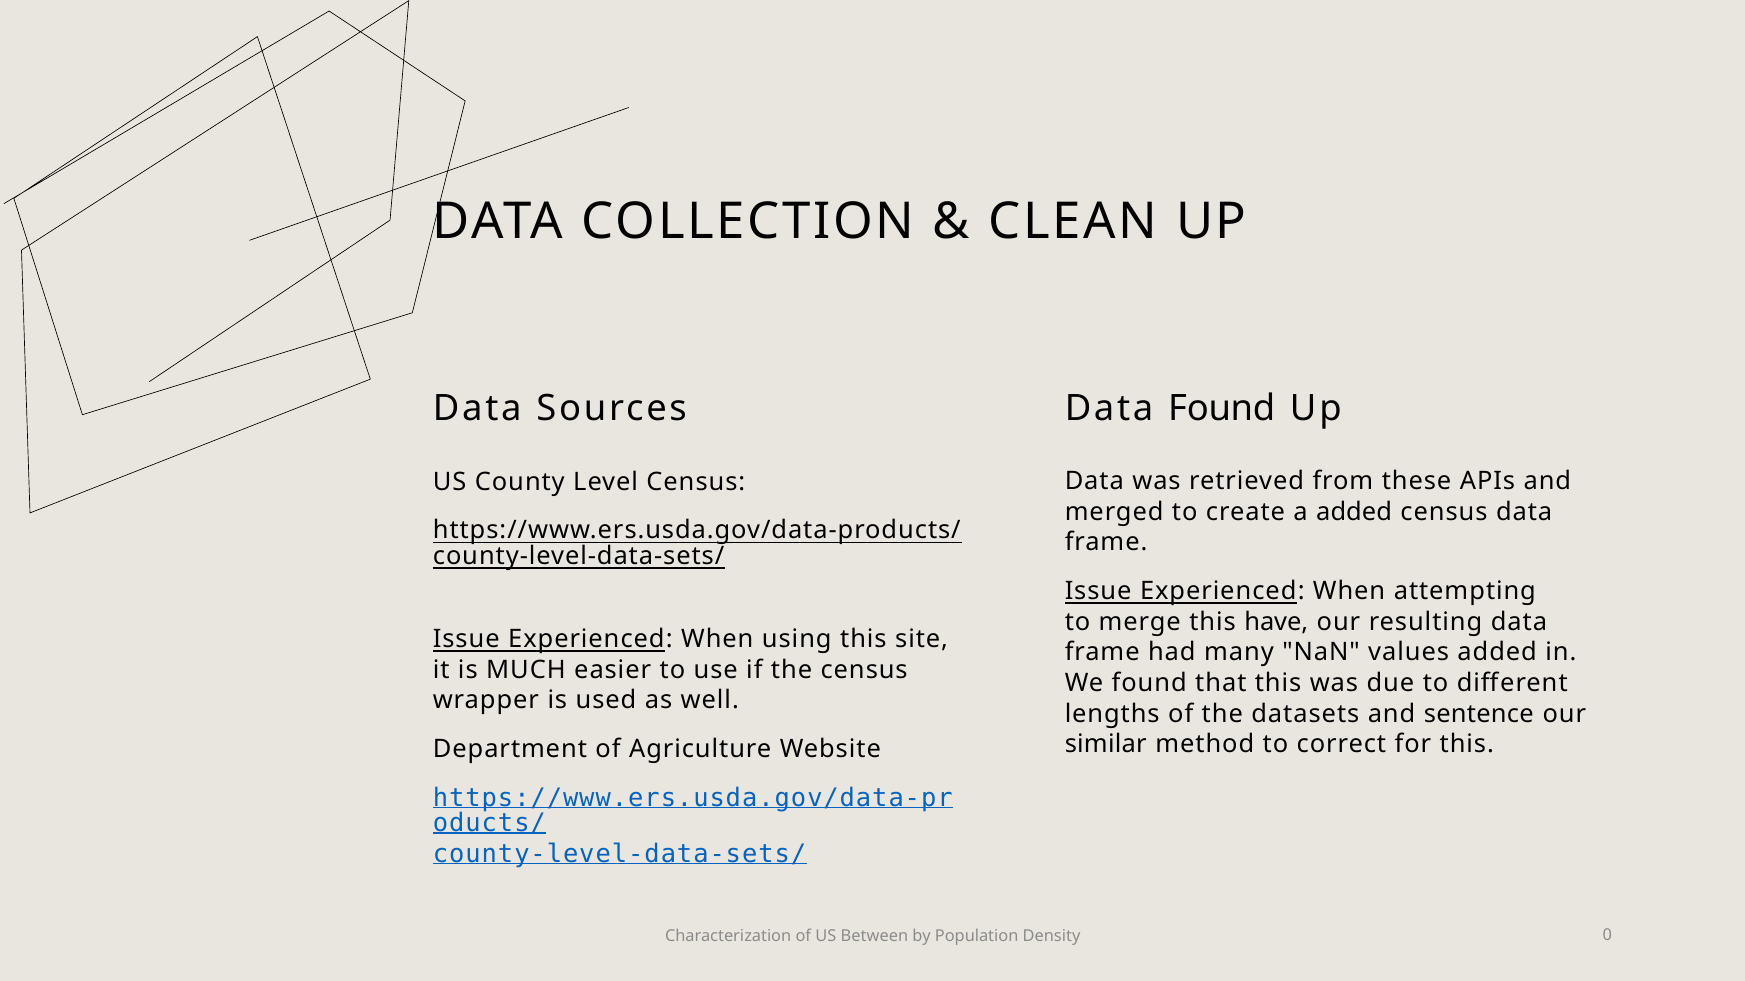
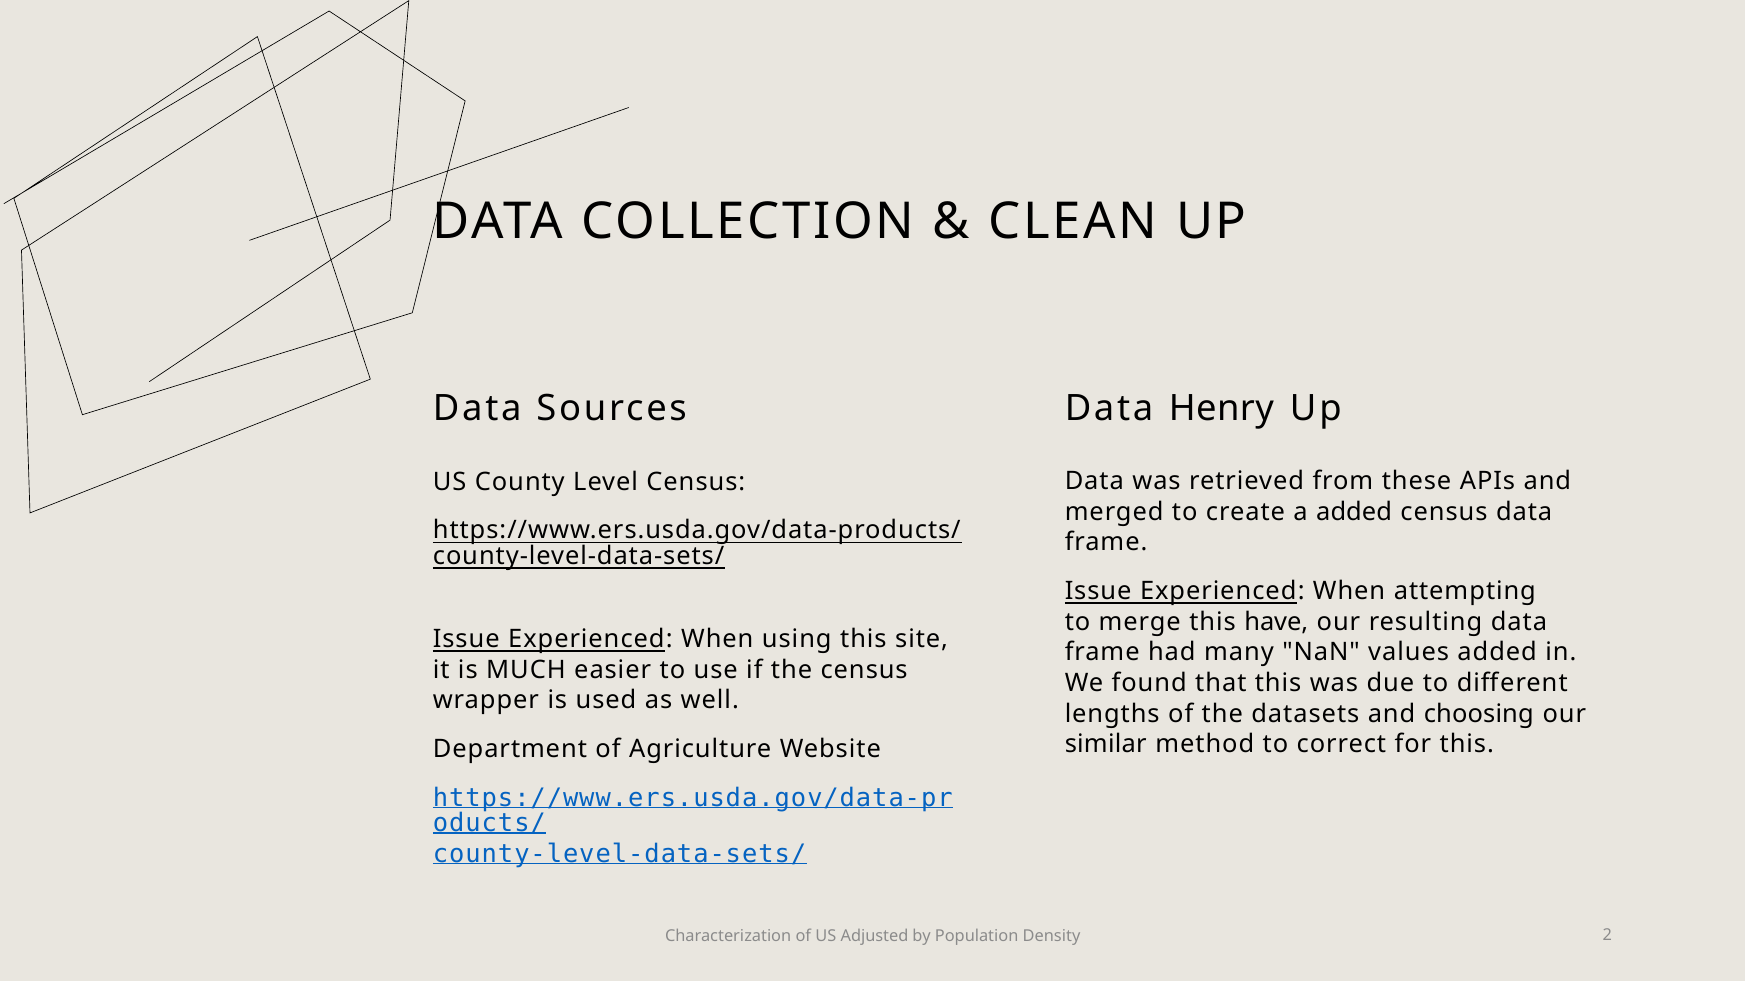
Data Found: Found -> Henry
sentence: sentence -> choosing
Between: Between -> Adjusted
0: 0 -> 2
